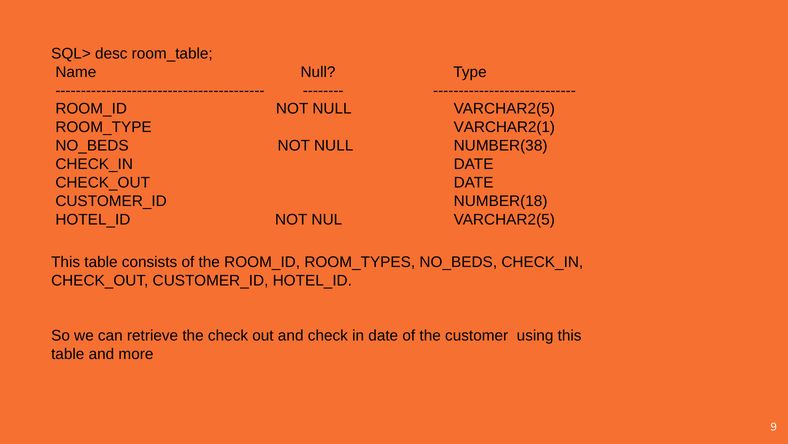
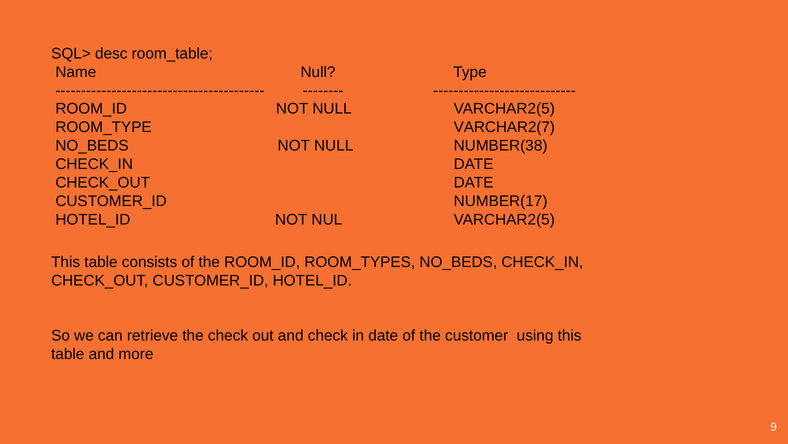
VARCHAR2(1: VARCHAR2(1 -> VARCHAR2(7
NUMBER(18: NUMBER(18 -> NUMBER(17
